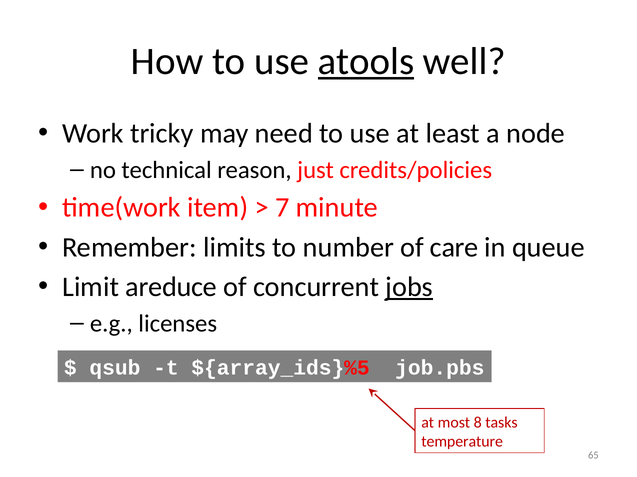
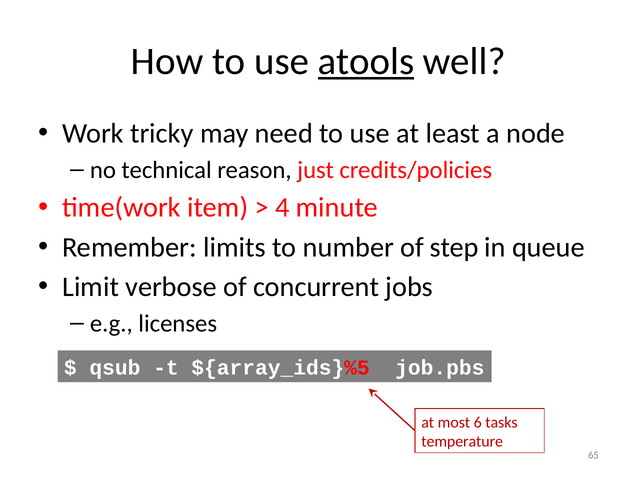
7: 7 -> 4
care: care -> step
areduce: areduce -> verbose
jobs underline: present -> none
8: 8 -> 6
